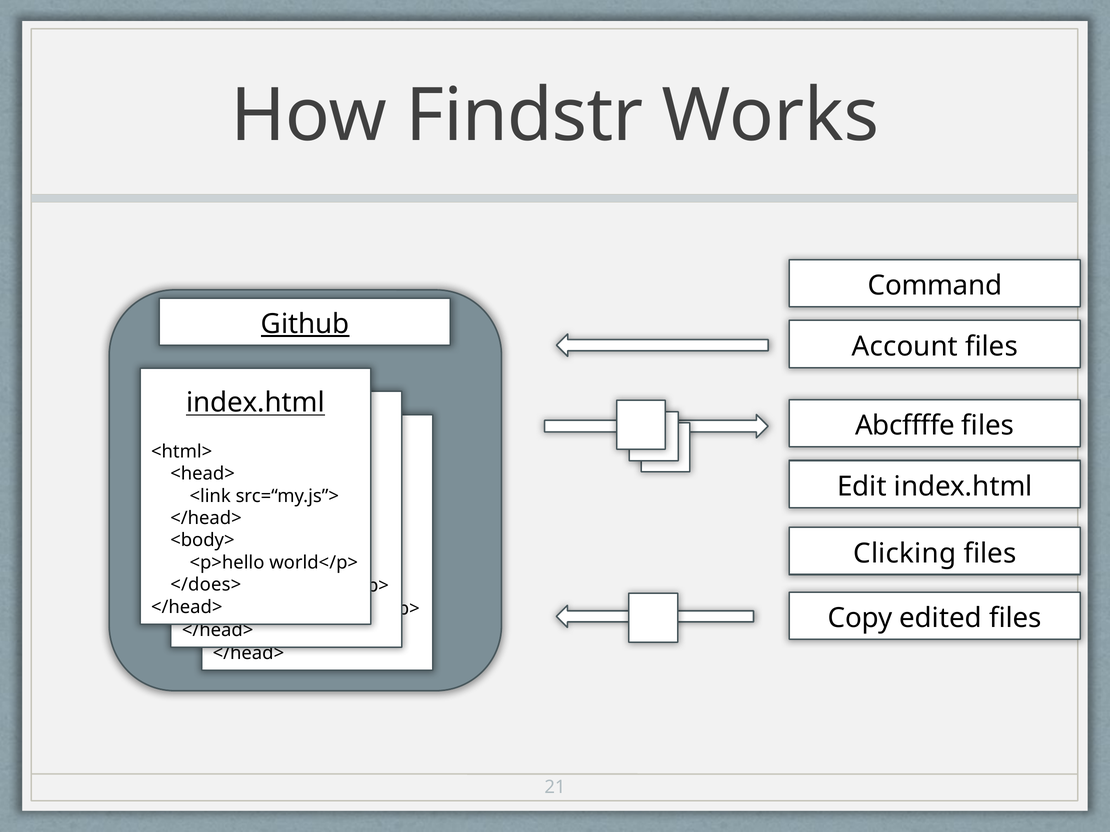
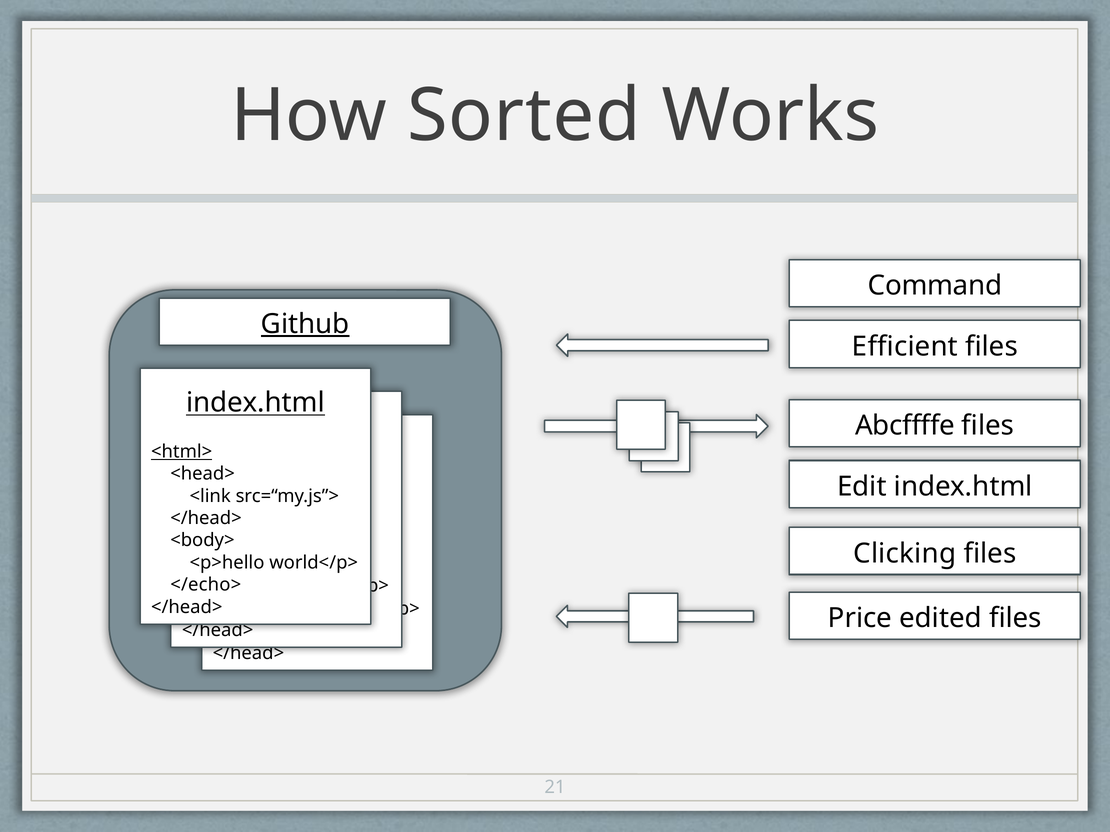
Findstr: Findstr -> Sorted
Account: Account -> Efficient
<html> at (182, 452) underline: none -> present
</does>: </does> -> </echo>
Copy: Copy -> Price
